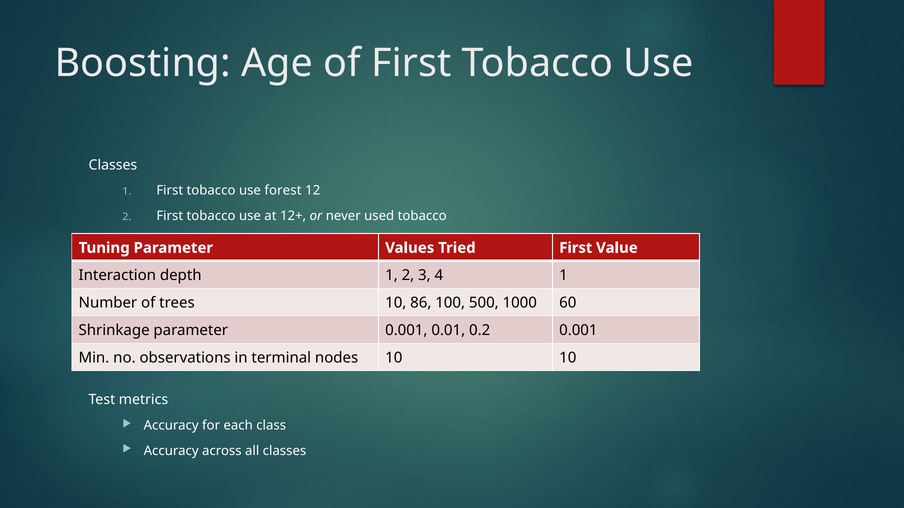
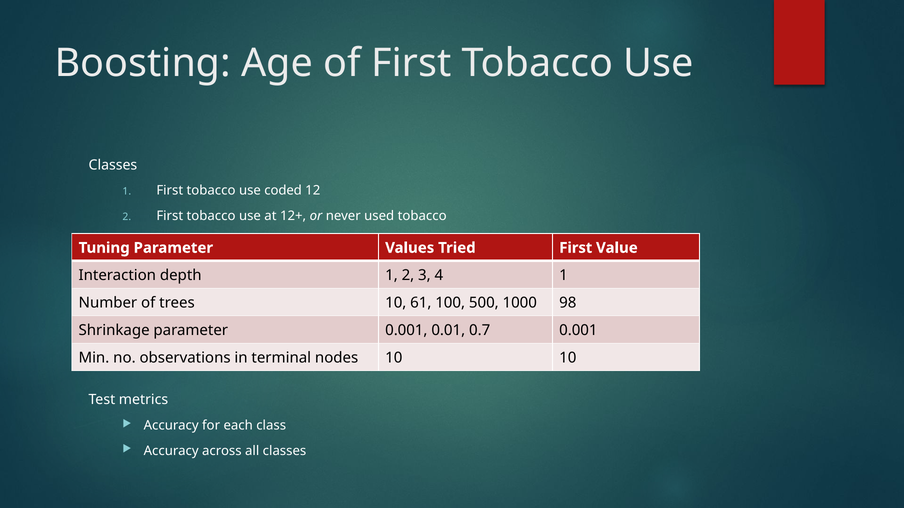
forest: forest -> coded
86: 86 -> 61
60: 60 -> 98
0.2: 0.2 -> 0.7
